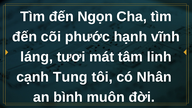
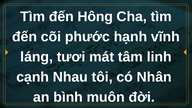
Ngọn: Ngọn -> Hông
Tung: Tung -> Nhau
